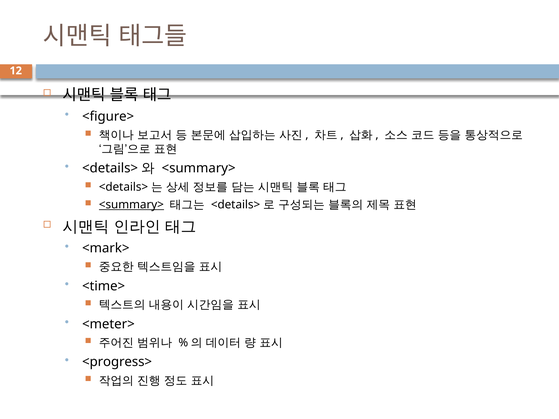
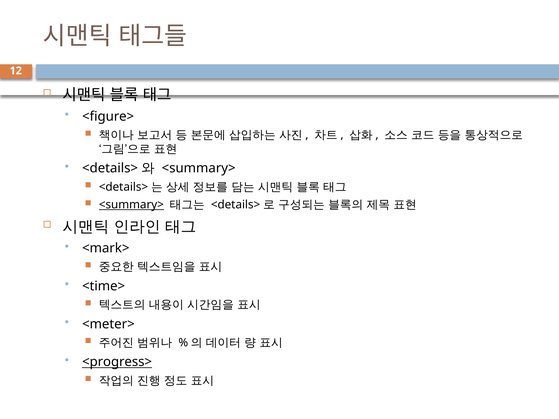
<progress> underline: none -> present
